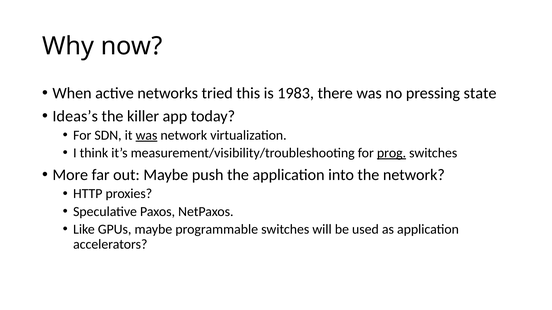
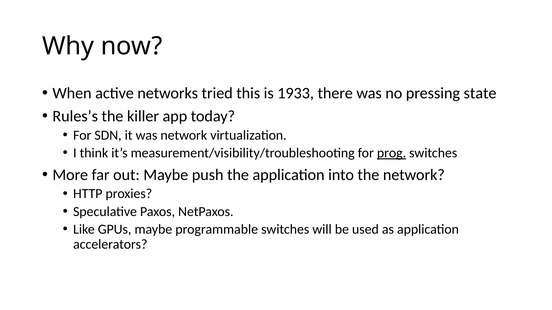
1983: 1983 -> 1933
Ideas’s: Ideas’s -> Rules’s
was at (146, 135) underline: present -> none
